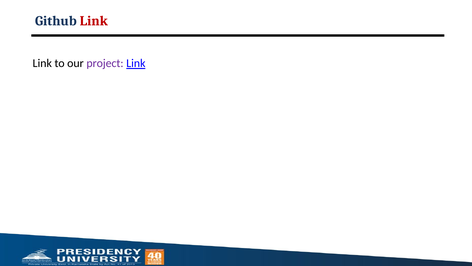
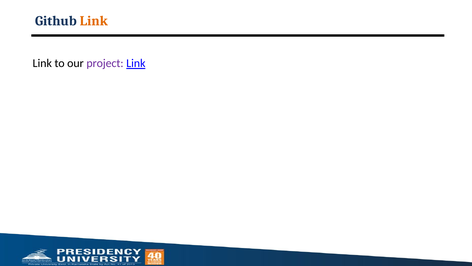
Link at (94, 21) colour: red -> orange
